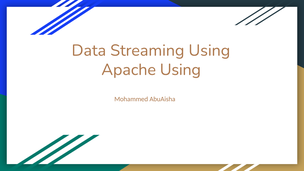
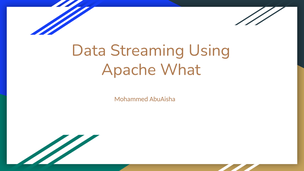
Apache Using: Using -> What
